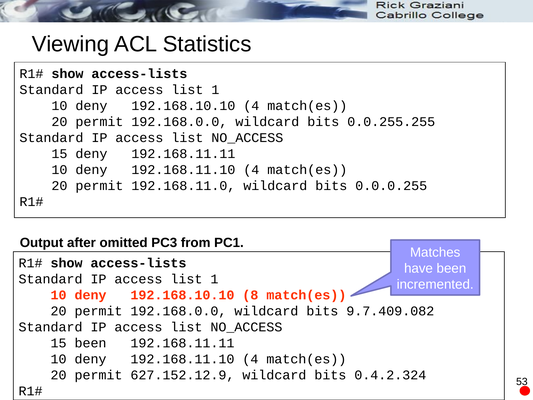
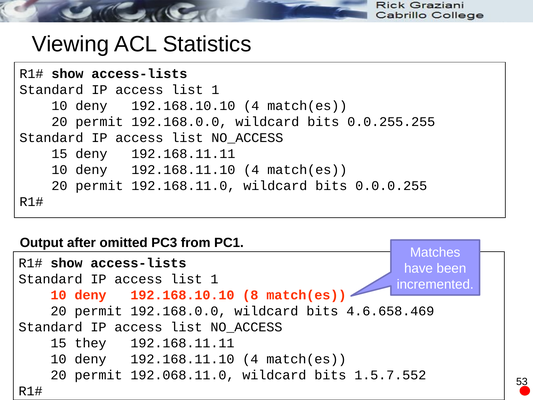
9.7.409.082: 9.7.409.082 -> 4.6.658.469
15 been: been -> they
627.152.12.9: 627.152.12.9 -> 192.068.11.0
0.4.2.324: 0.4.2.324 -> 1.5.7.552
